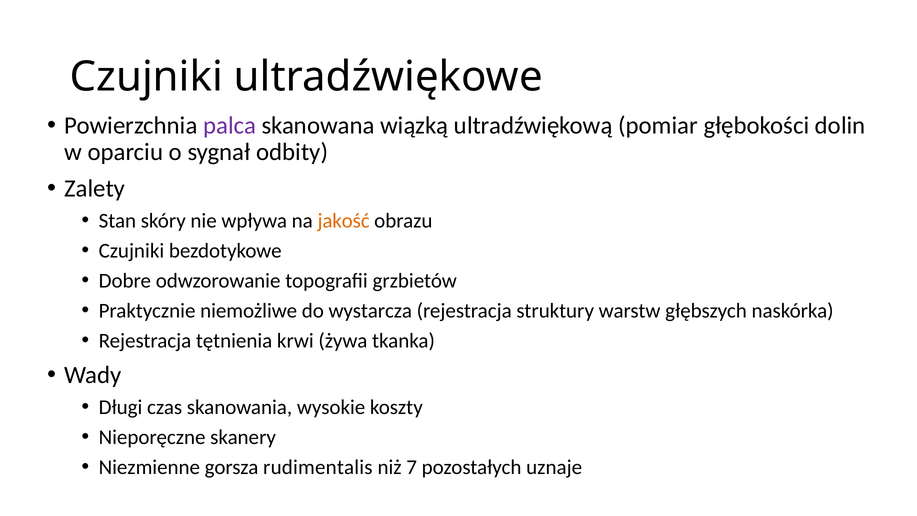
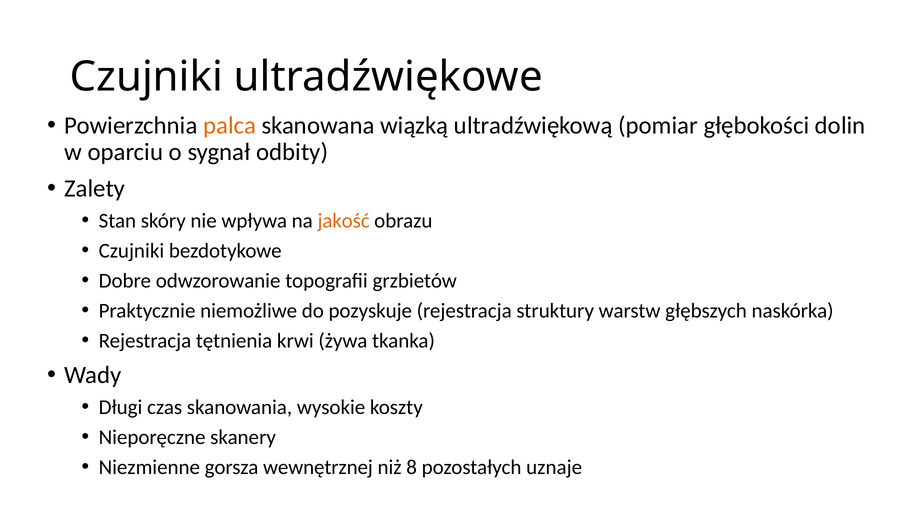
palca colour: purple -> orange
wystarcza: wystarcza -> pozyskuje
rudimentalis: rudimentalis -> wewnętrznej
7: 7 -> 8
